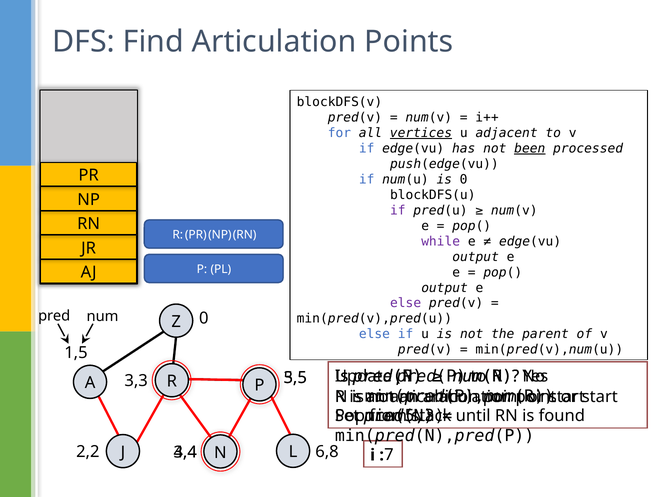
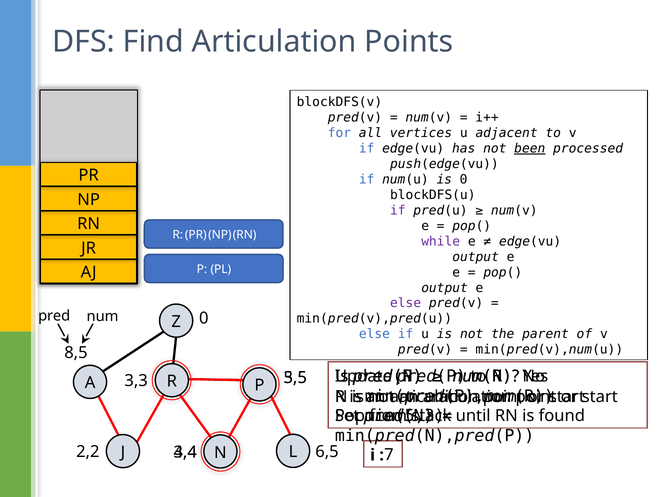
vertices underline: present -> none
1,5: 1,5 -> 8,5
6,8: 6,8 -> 6,5
